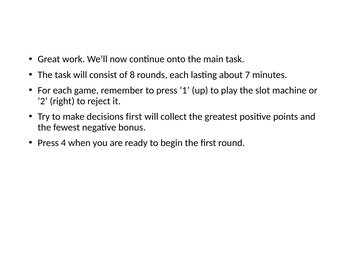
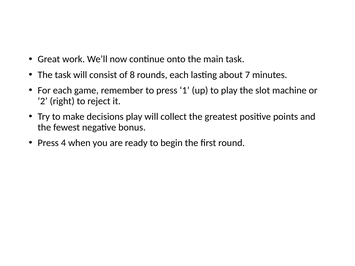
decisions first: first -> play
